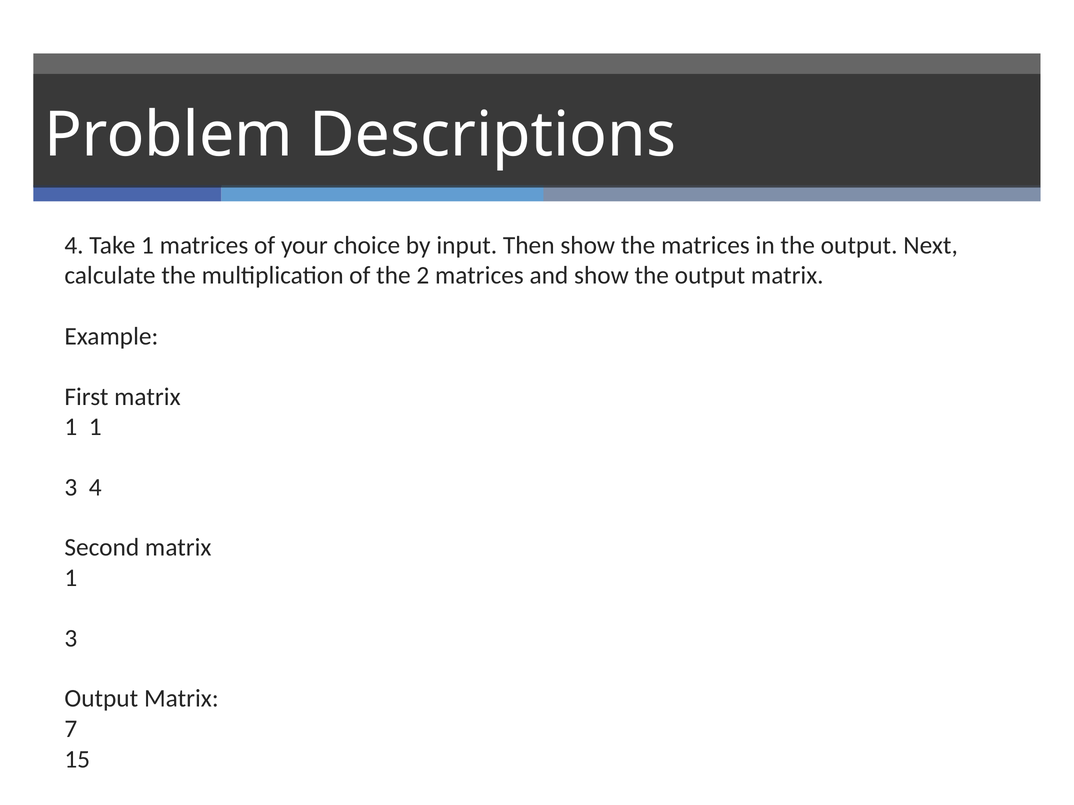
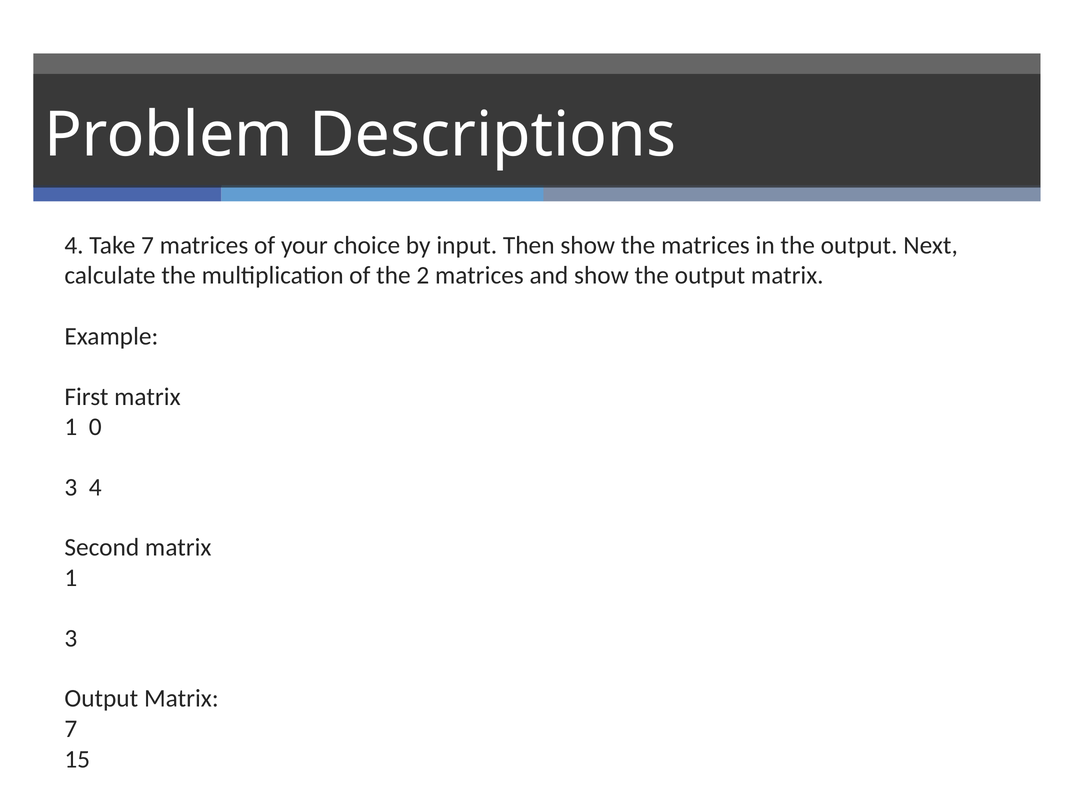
Take 1: 1 -> 7
1 1: 1 -> 0
